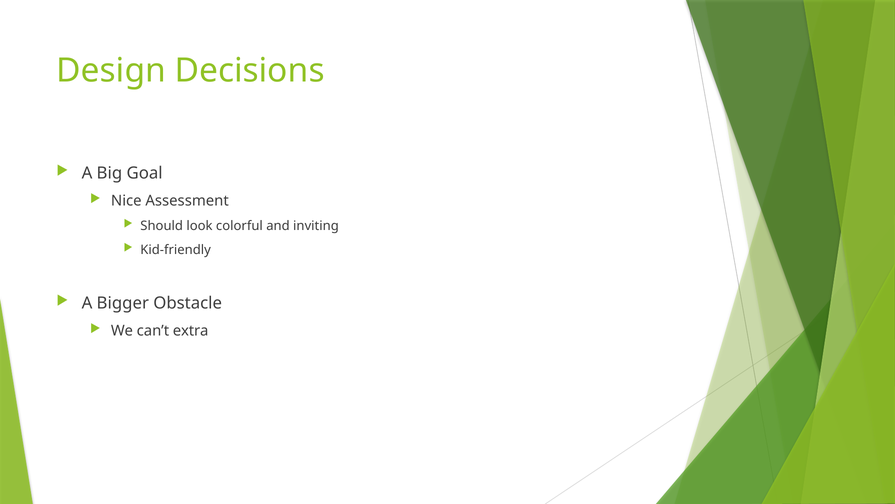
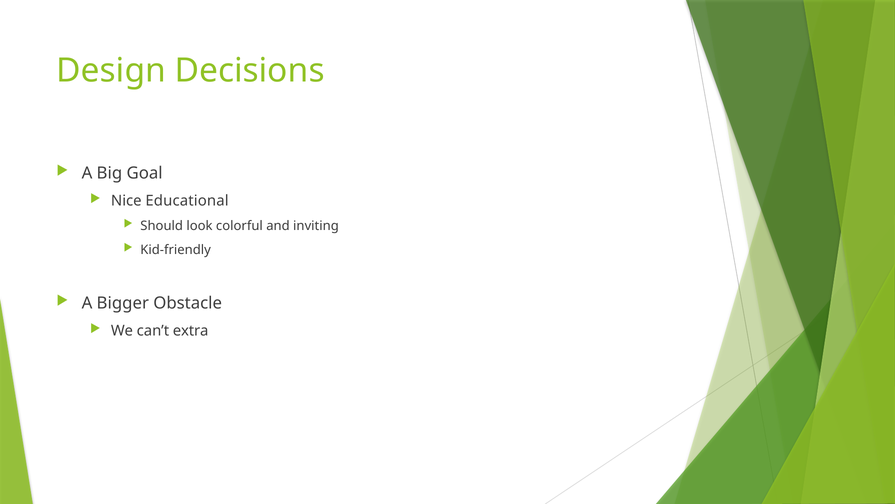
Assessment: Assessment -> Educational
